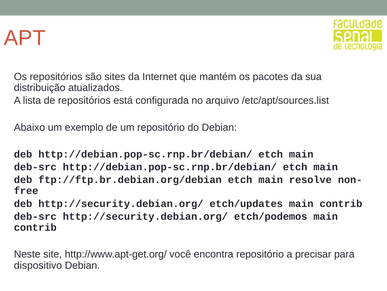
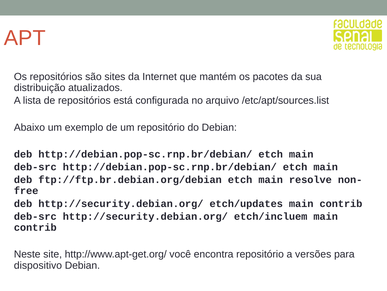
etch/podemos: etch/podemos -> etch/incluem
precisar: precisar -> versões
